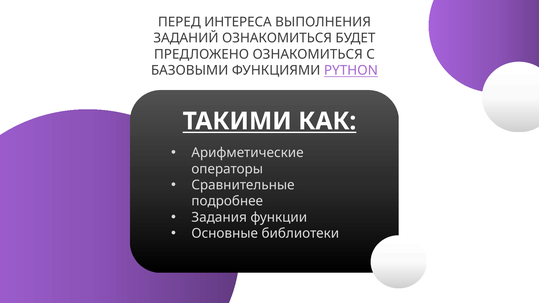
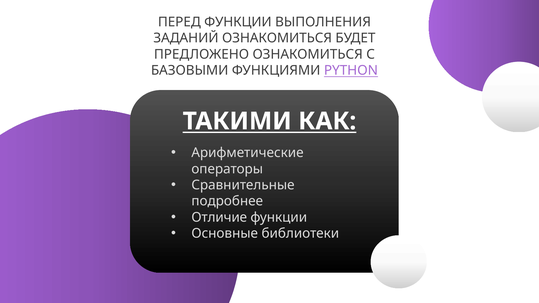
ПЕРЕД ИНТЕРЕСА: ИНТЕРЕСА -> ФУНКЦИИ
Задания: Задания -> Отличие
